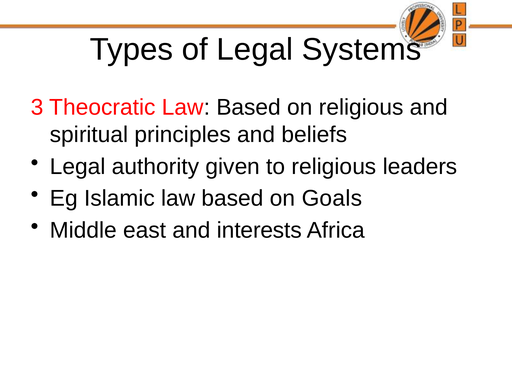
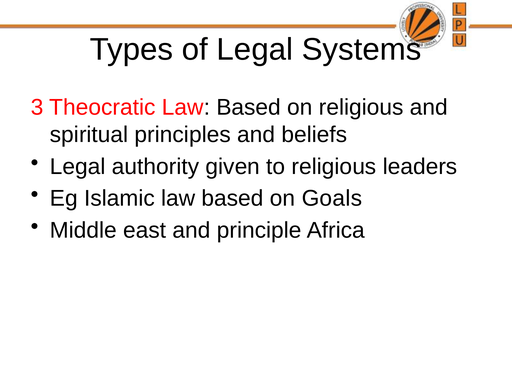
interests: interests -> principle
